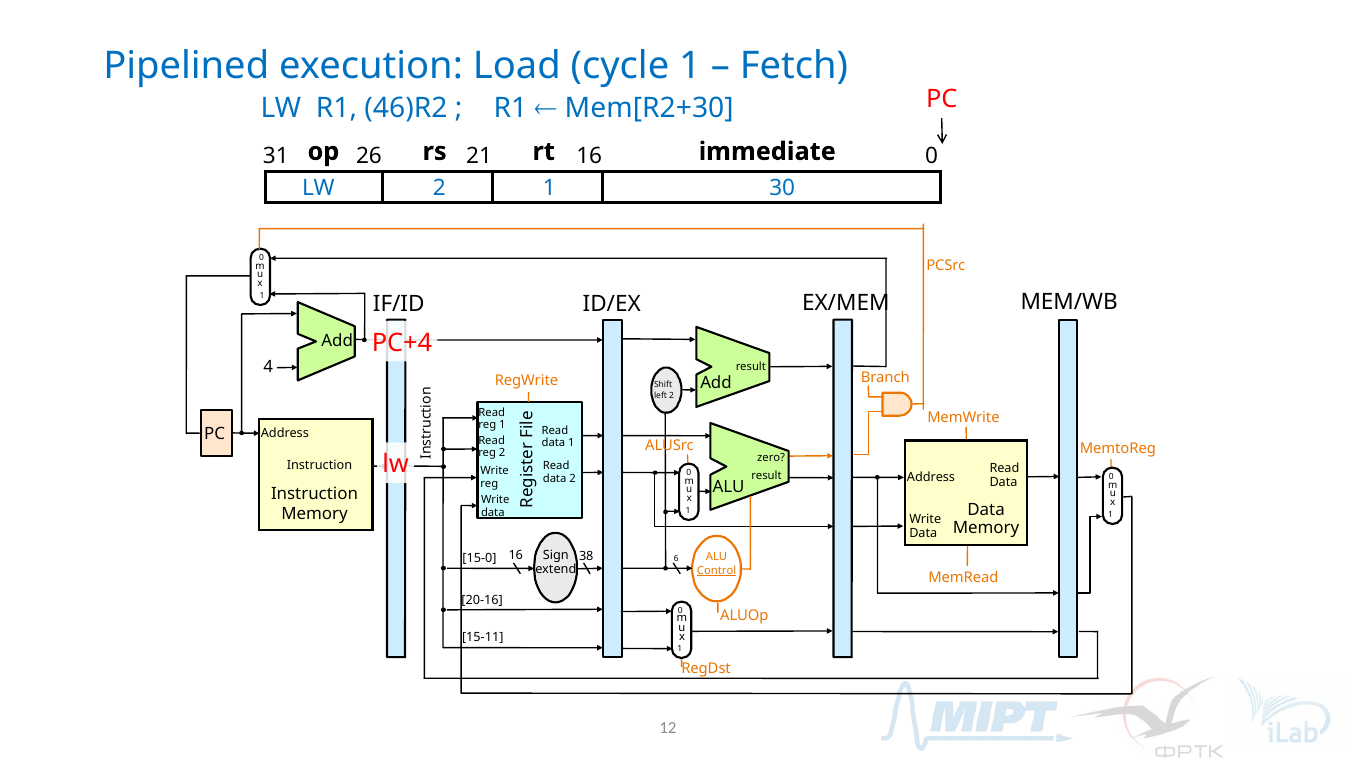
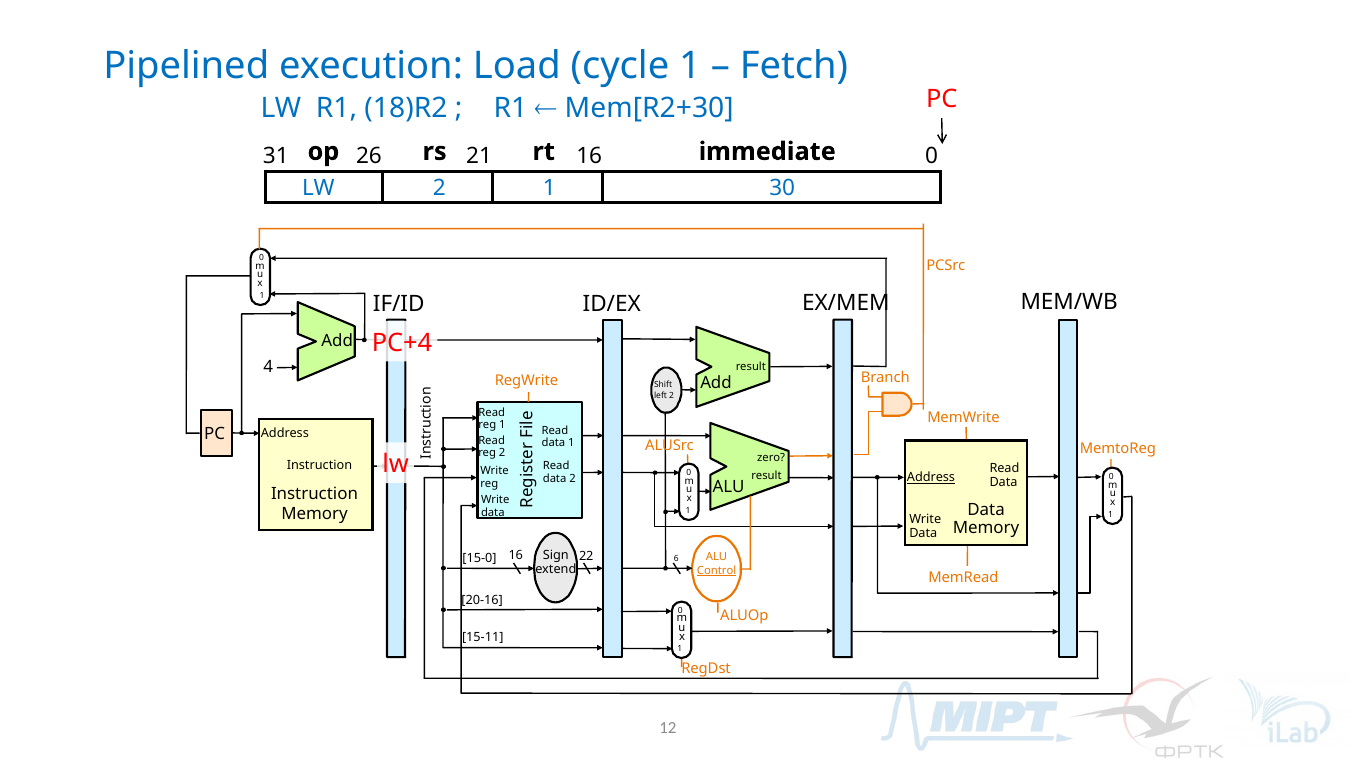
46)R2: 46)R2 -> 18)R2
Address at (931, 478) underline: none -> present
38: 38 -> 22
